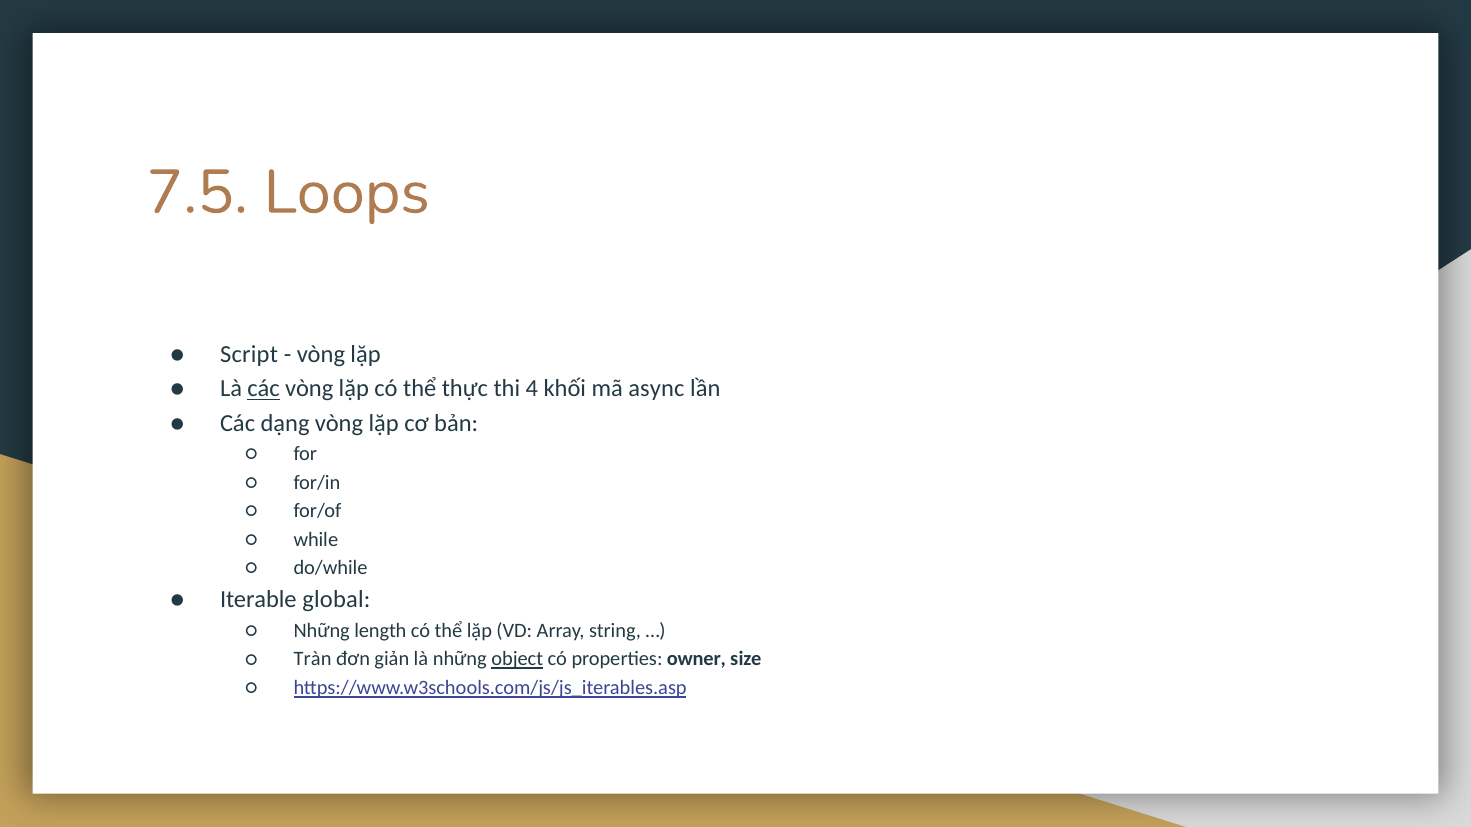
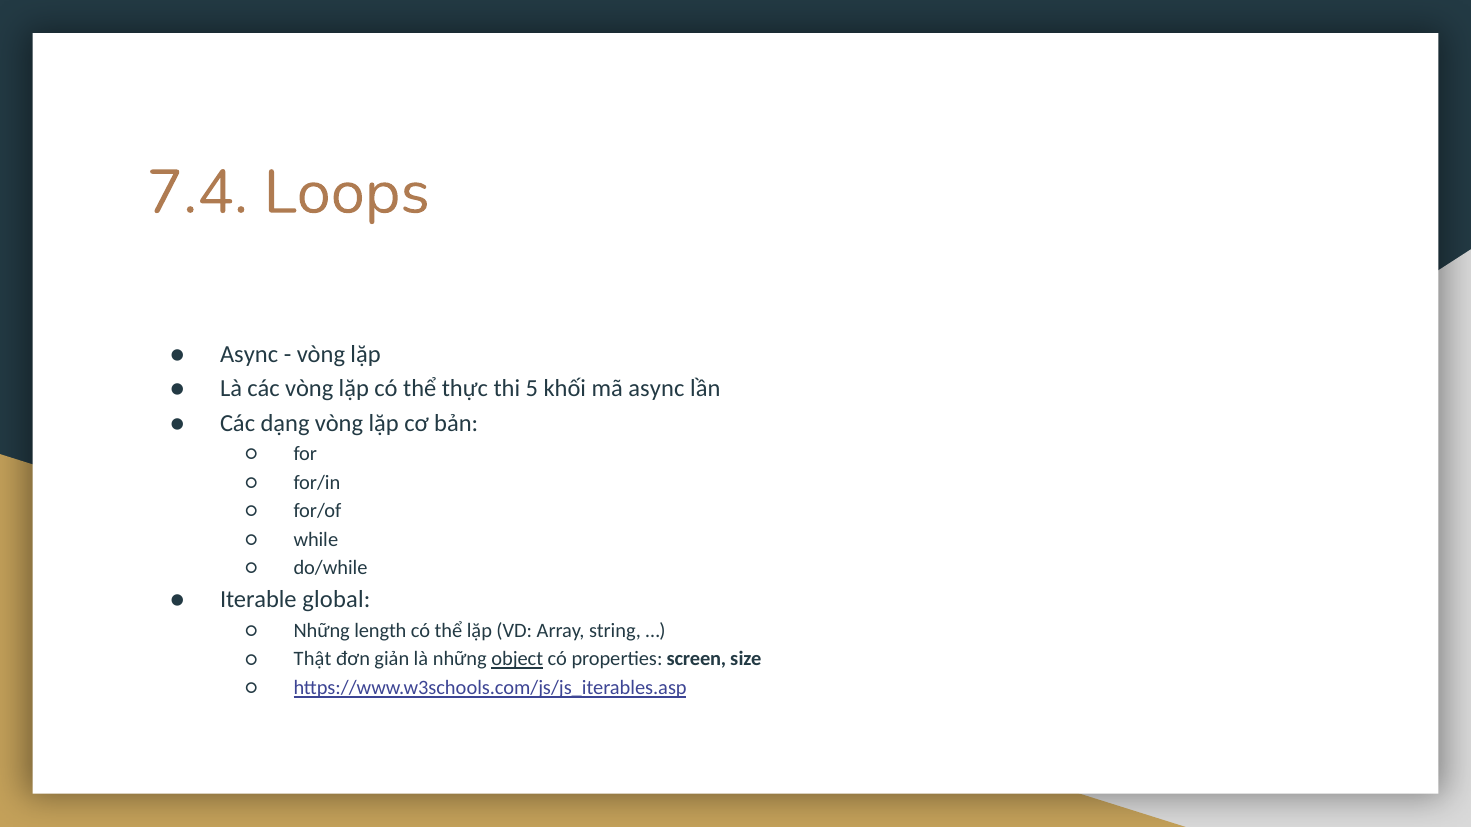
7.5: 7.5 -> 7.4
Script at (249, 355): Script -> Async
các at (264, 389) underline: present -> none
4: 4 -> 5
Tràn: Tràn -> Thật
owner: owner -> screen
